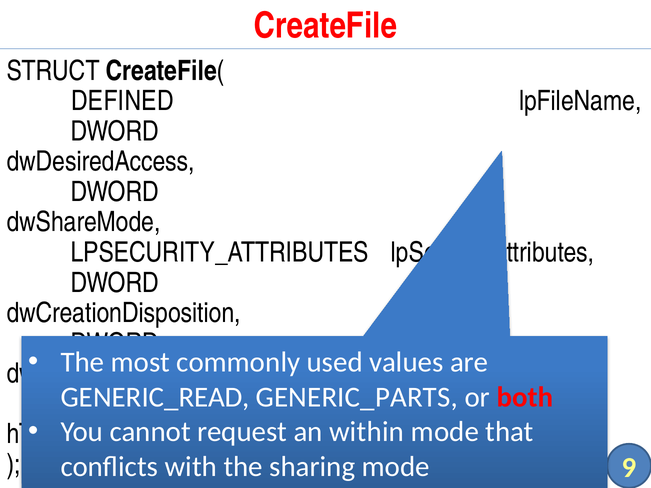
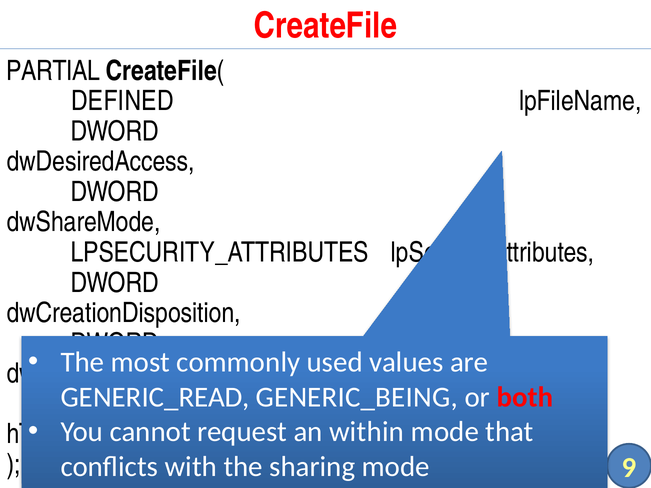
STRUCT: STRUCT -> PARTIAL
GENERIC_PARTS: GENERIC_PARTS -> GENERIC_BEING
